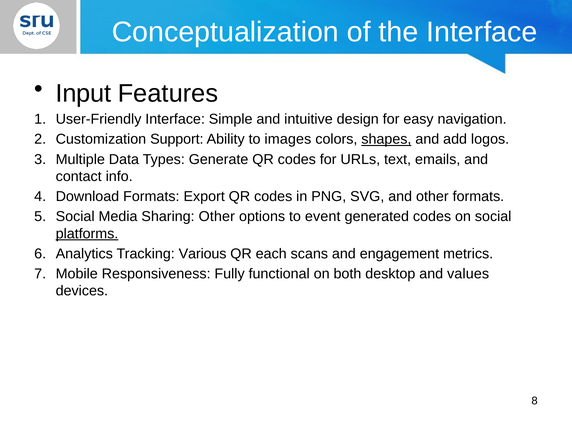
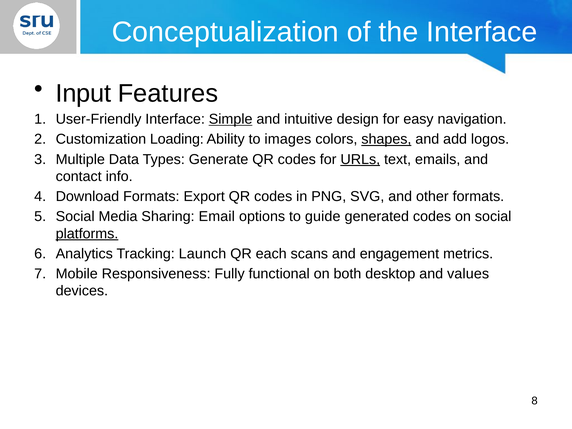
Simple underline: none -> present
Support: Support -> Loading
URLs underline: none -> present
Sharing Other: Other -> Email
event: event -> guide
Various: Various -> Launch
